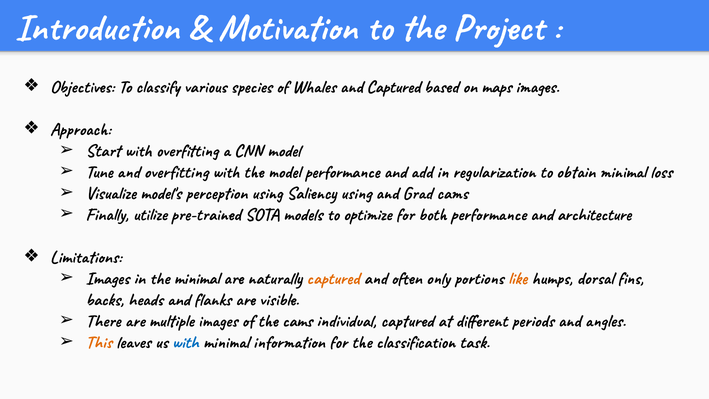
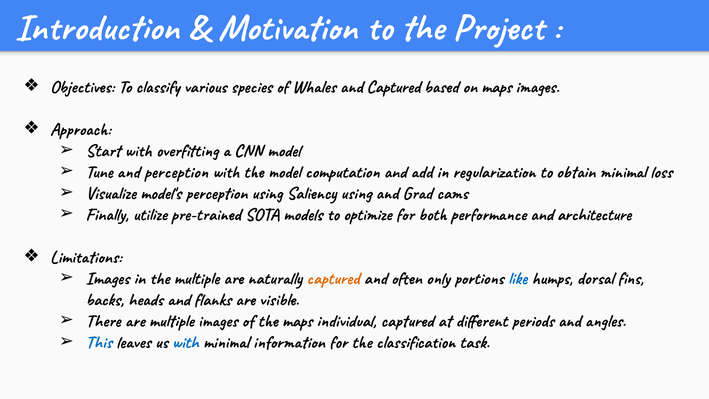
and overfitting: overfitting -> perception
model performance: performance -> computation
the minimal: minimal -> multiple
like colour: orange -> blue
the cams: cams -> maps
This colour: orange -> blue
